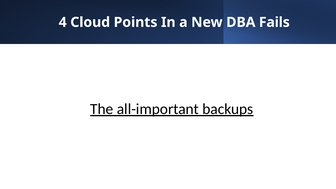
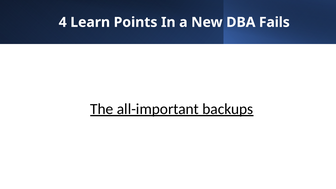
Cloud: Cloud -> Learn
